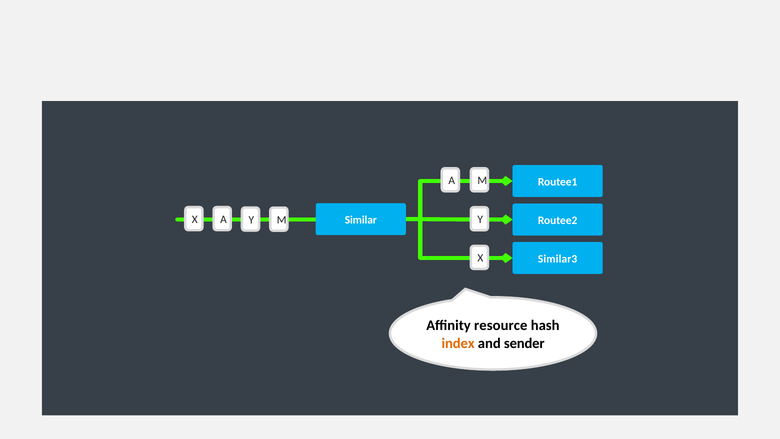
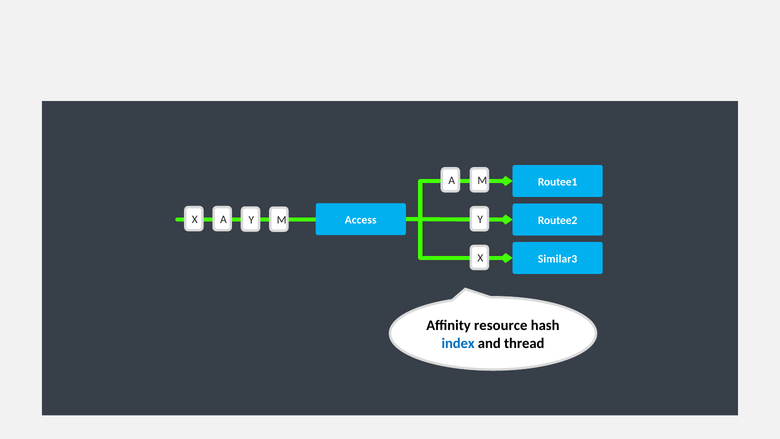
Similar: Similar -> Access
index colour: orange -> blue
sender: sender -> thread
